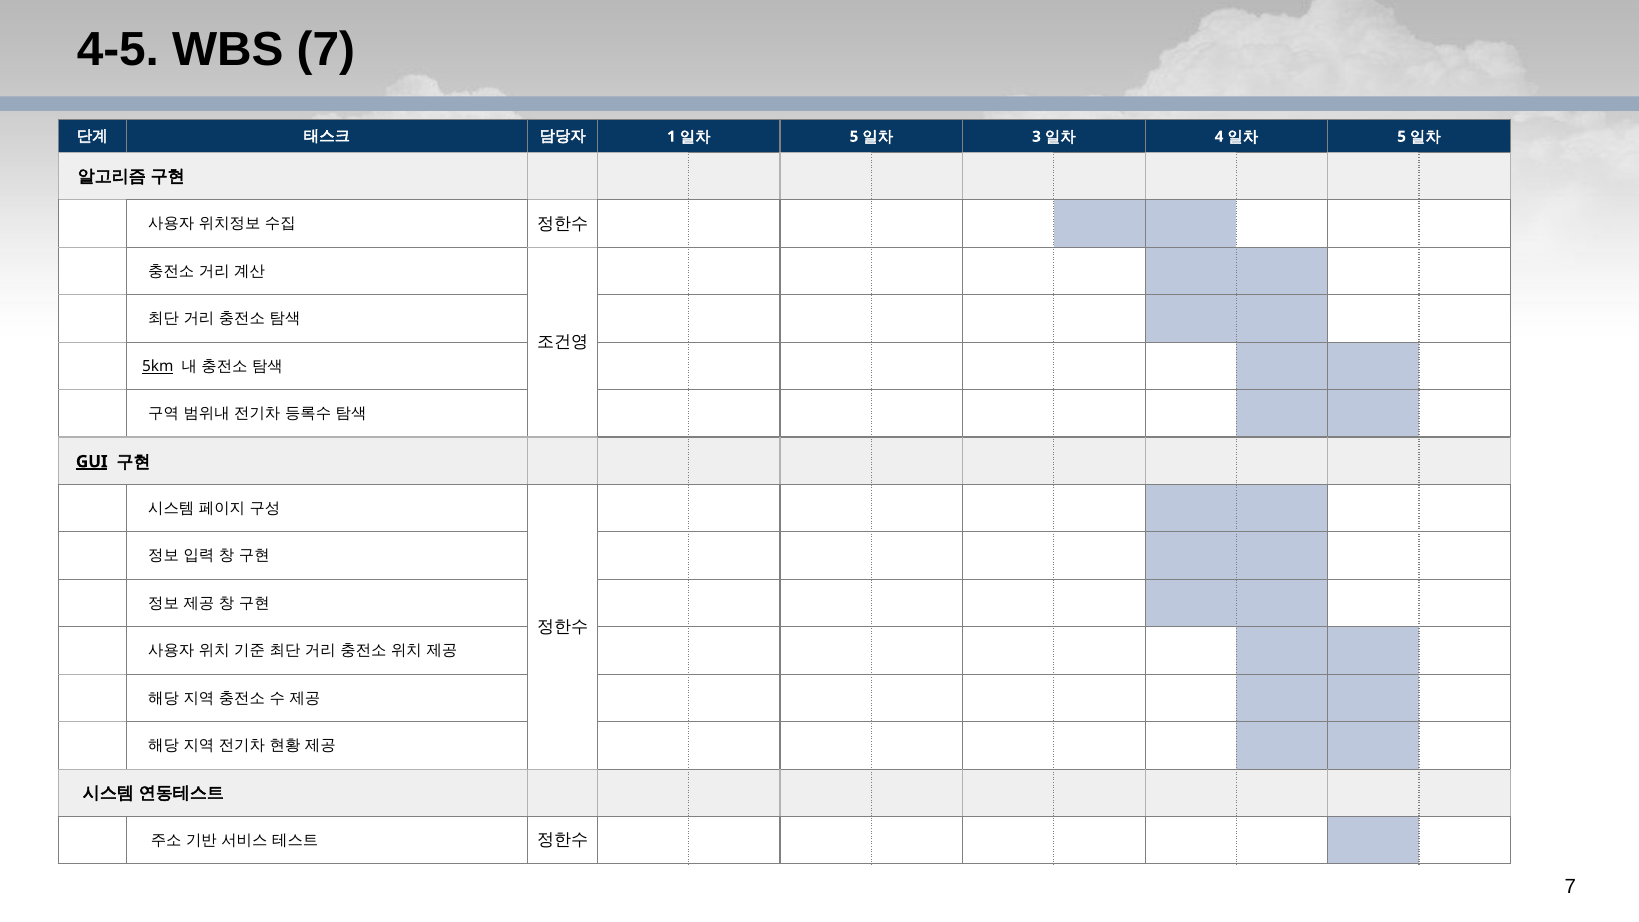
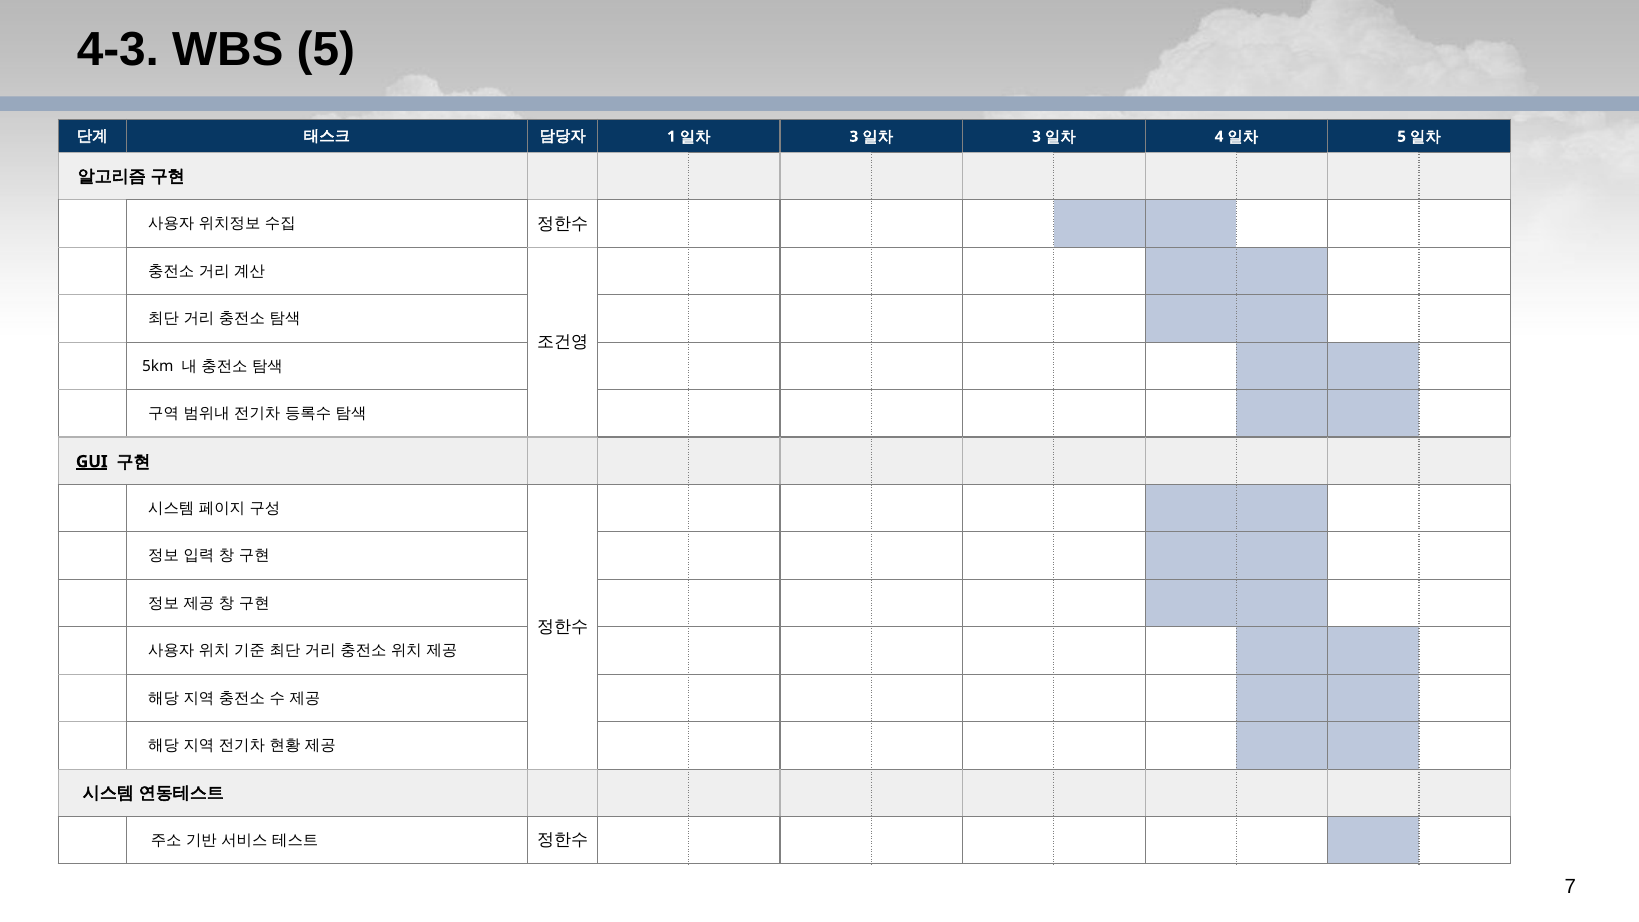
4-5: 4-5 -> 4-3
WBS 7: 7 -> 5
5 at (854, 137): 5 -> 3
5km underline: present -> none
